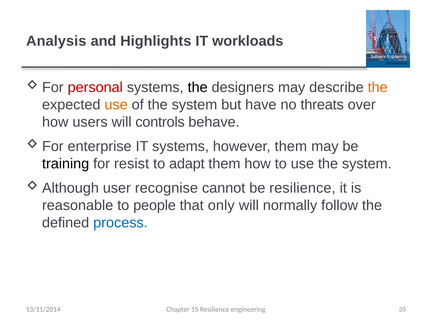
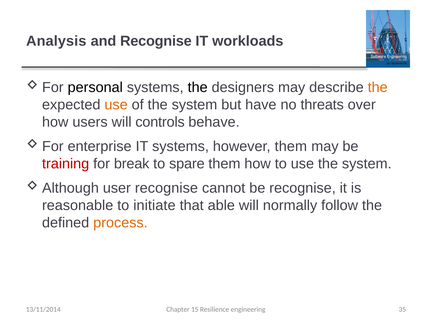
and Highlights: Highlights -> Recognise
personal colour: red -> black
training colour: black -> red
resist: resist -> break
adapt: adapt -> spare
be resilience: resilience -> recognise
people: people -> initiate
only: only -> able
process colour: blue -> orange
